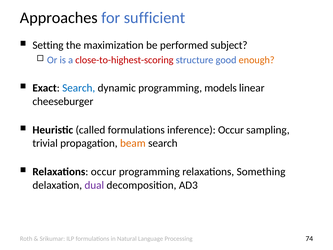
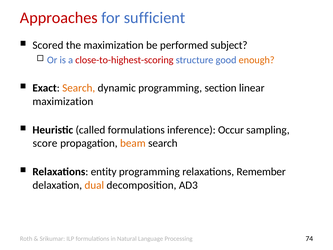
Approaches colour: black -> red
Setting: Setting -> Scored
Search at (79, 88) colour: blue -> orange
models: models -> section
cheeseburger at (63, 101): cheeseburger -> maximization
trivial: trivial -> score
Relaxations occur: occur -> entity
Something: Something -> Remember
dual colour: purple -> orange
